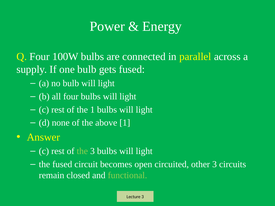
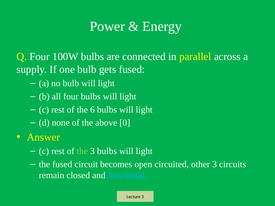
the 1: 1 -> 6
above 1: 1 -> 0
functional colour: light green -> light blue
